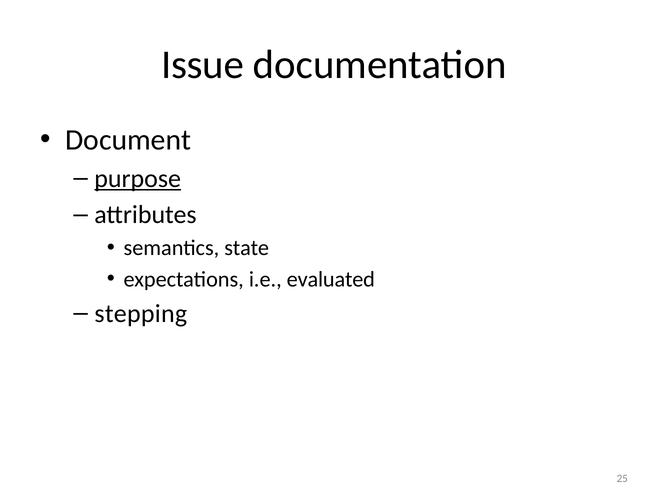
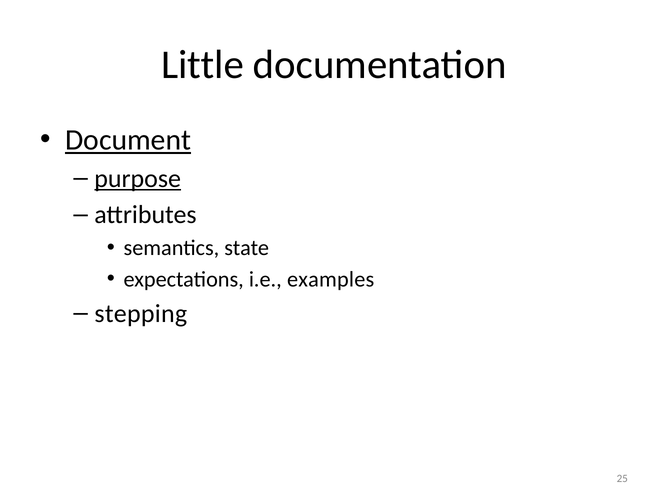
Issue: Issue -> Little
Document underline: none -> present
evaluated: evaluated -> examples
